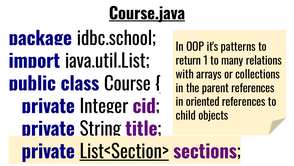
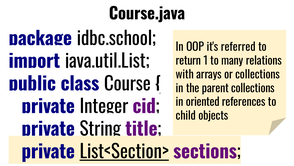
Course.java underline: present -> none
patterns: patterns -> referred
parent references: references -> collections
